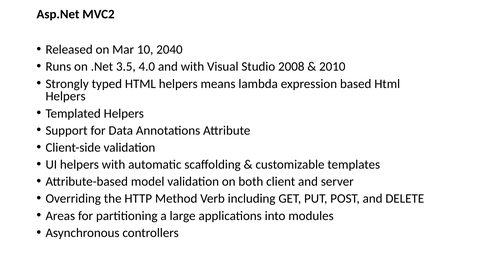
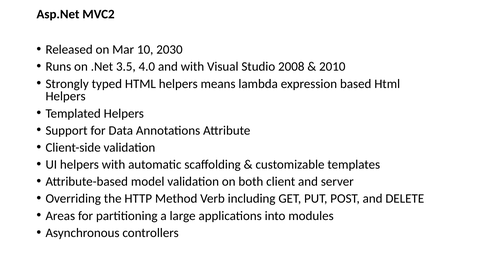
2040: 2040 -> 2030
